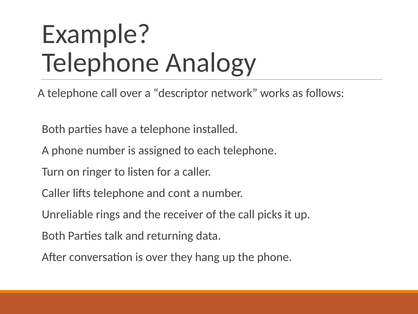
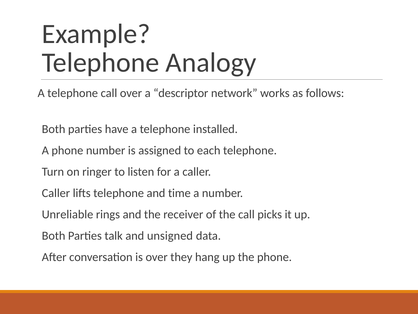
cont: cont -> time
returning: returning -> unsigned
